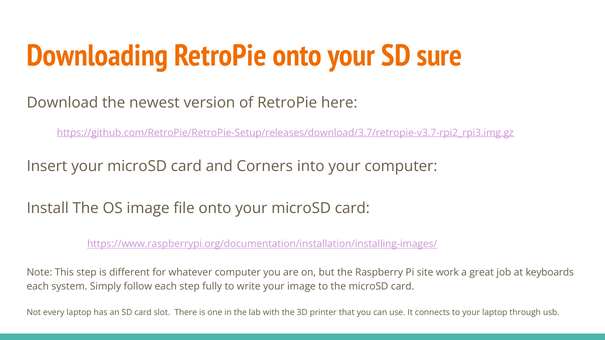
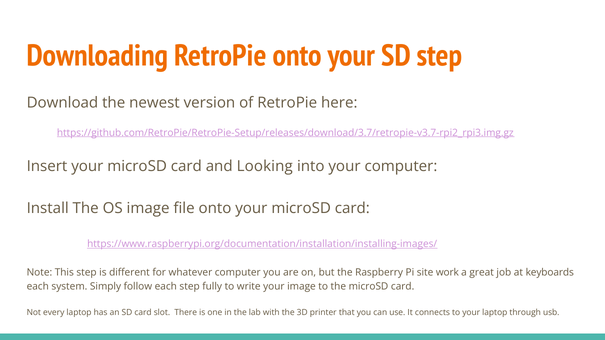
SD sure: sure -> step
Corners: Corners -> Looking
